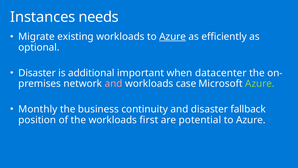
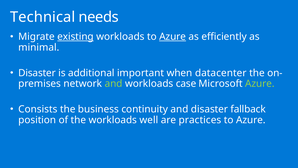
Instances: Instances -> Technical
existing underline: none -> present
optional: optional -> minimal
and at (114, 84) colour: pink -> light green
Monthly: Monthly -> Consists
first: first -> well
potential: potential -> practices
